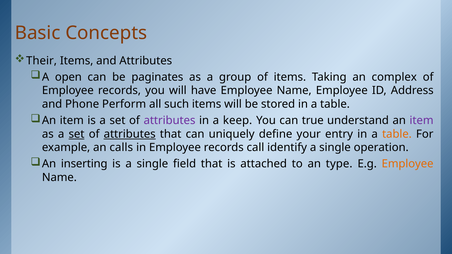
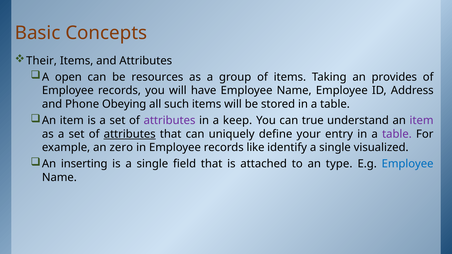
paginates: paginates -> resources
complex: complex -> provides
Perform: Perform -> Obeying
set at (77, 134) underline: present -> none
table at (397, 134) colour: orange -> purple
calls: calls -> zero
call: call -> like
operation: operation -> visualized
Employee at (408, 164) colour: orange -> blue
